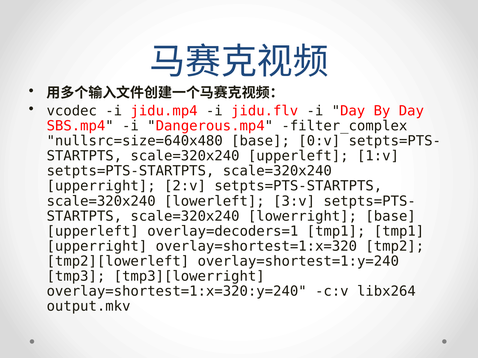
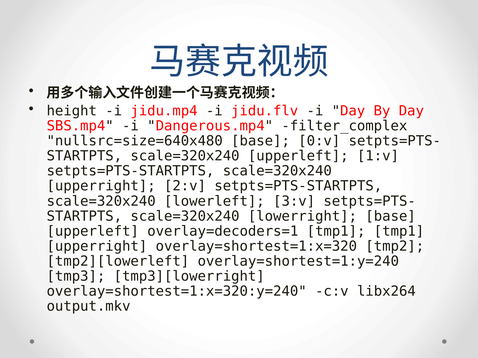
vcodec: vcodec -> height
